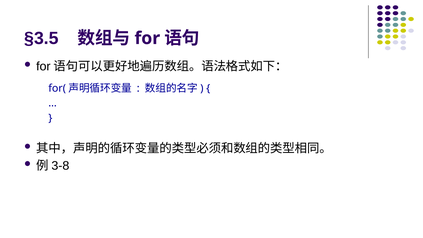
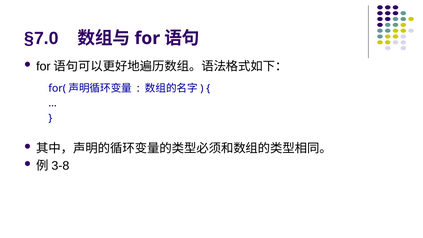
§3.5: §3.5 -> §7.0
